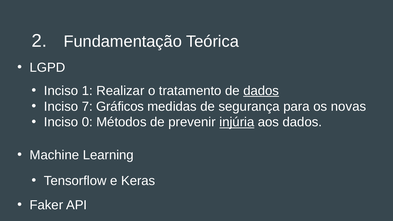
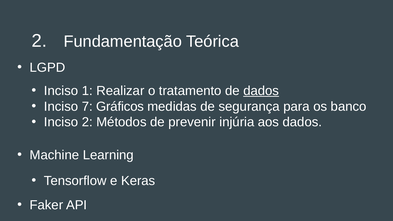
novas: novas -> banco
Inciso 0: 0 -> 2
injúria underline: present -> none
